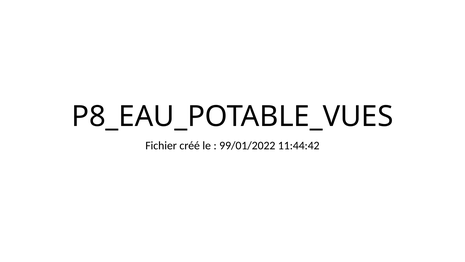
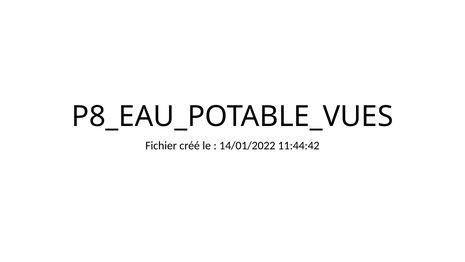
99/01/2022: 99/01/2022 -> 14/01/2022
